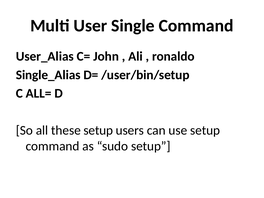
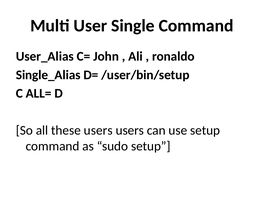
these setup: setup -> users
